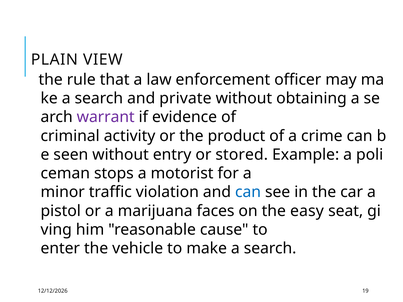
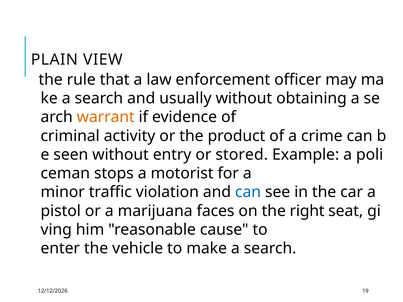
private: private -> usually
warrant colour: purple -> orange
easy: easy -> right
